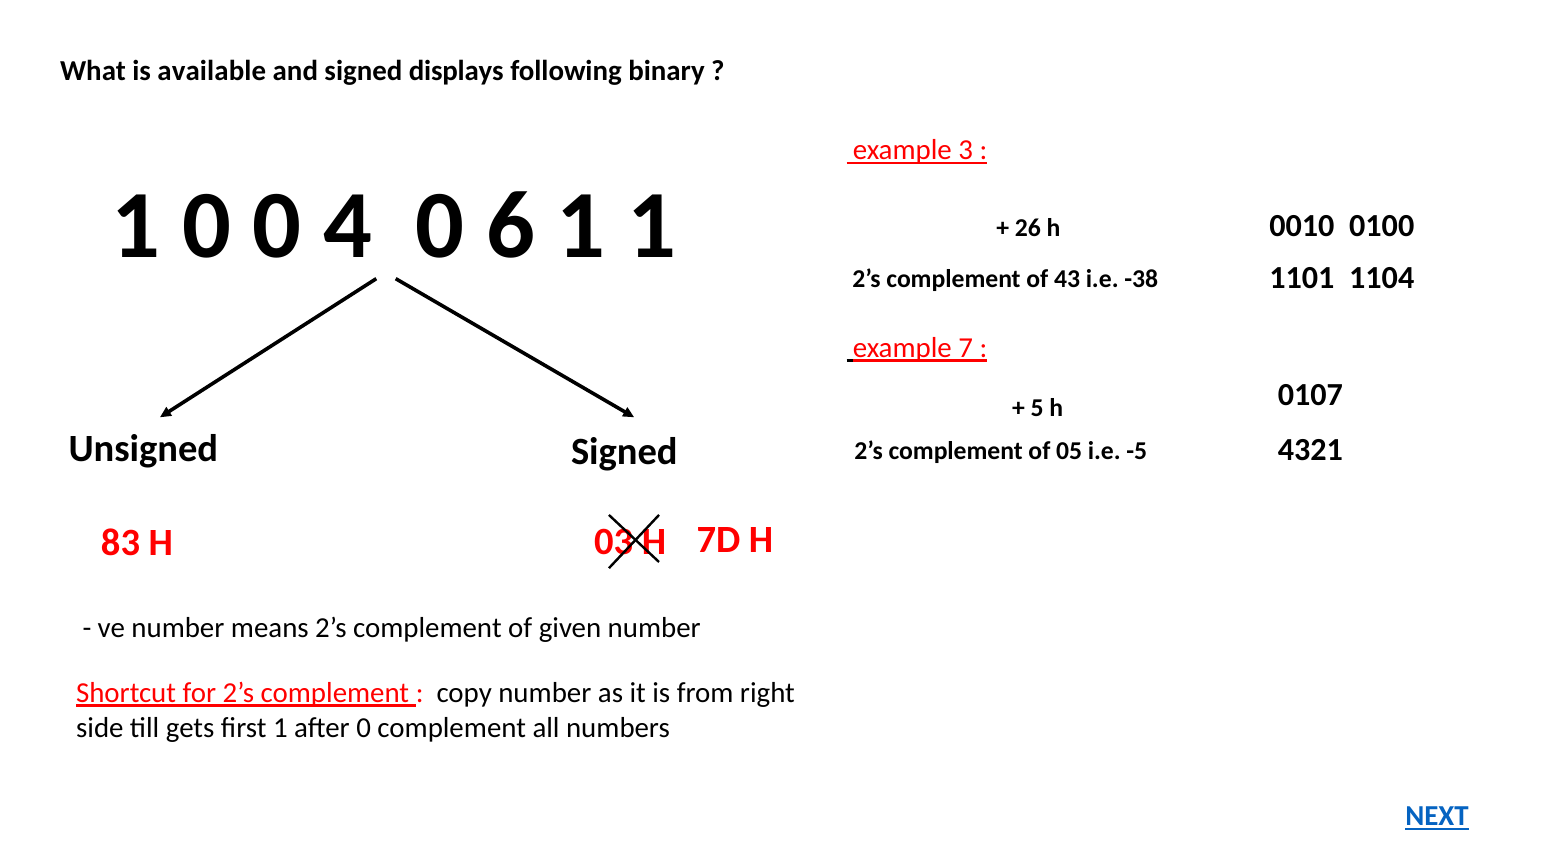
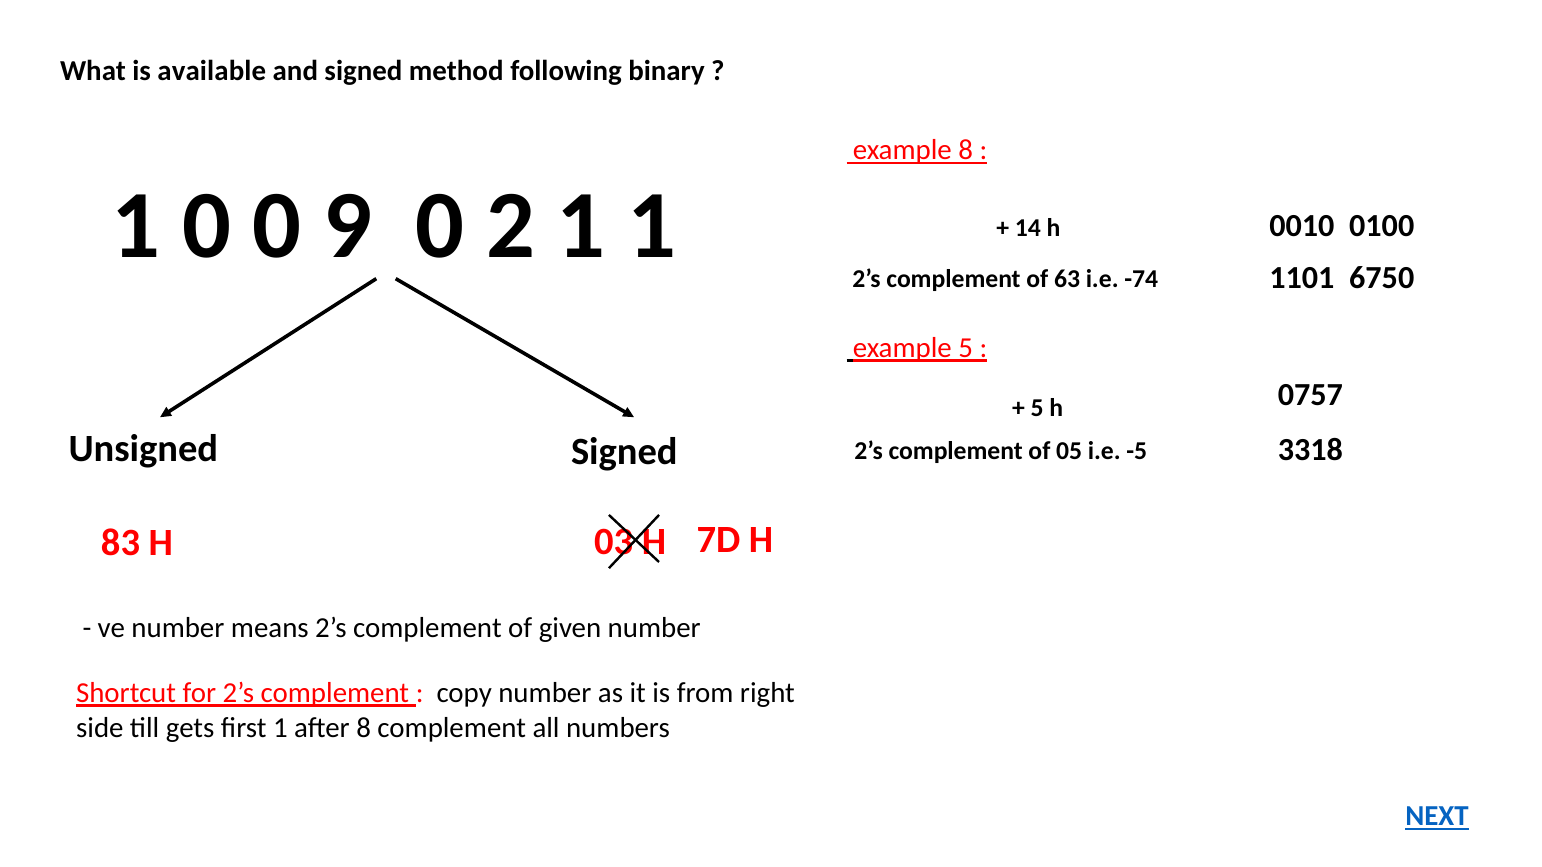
displays: displays -> method
example 3: 3 -> 8
4: 4 -> 9
6: 6 -> 2
26: 26 -> 14
43: 43 -> 63
-38: -38 -> -74
1104: 1104 -> 6750
example 7: 7 -> 5
0107: 0107 -> 0757
4321: 4321 -> 3318
after 0: 0 -> 8
